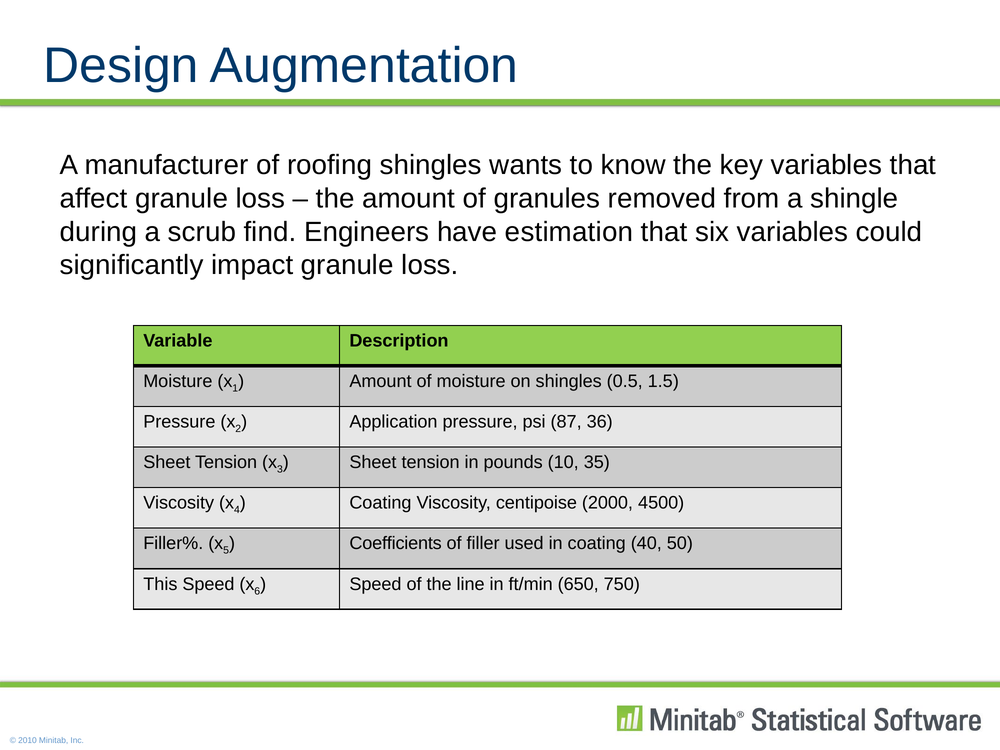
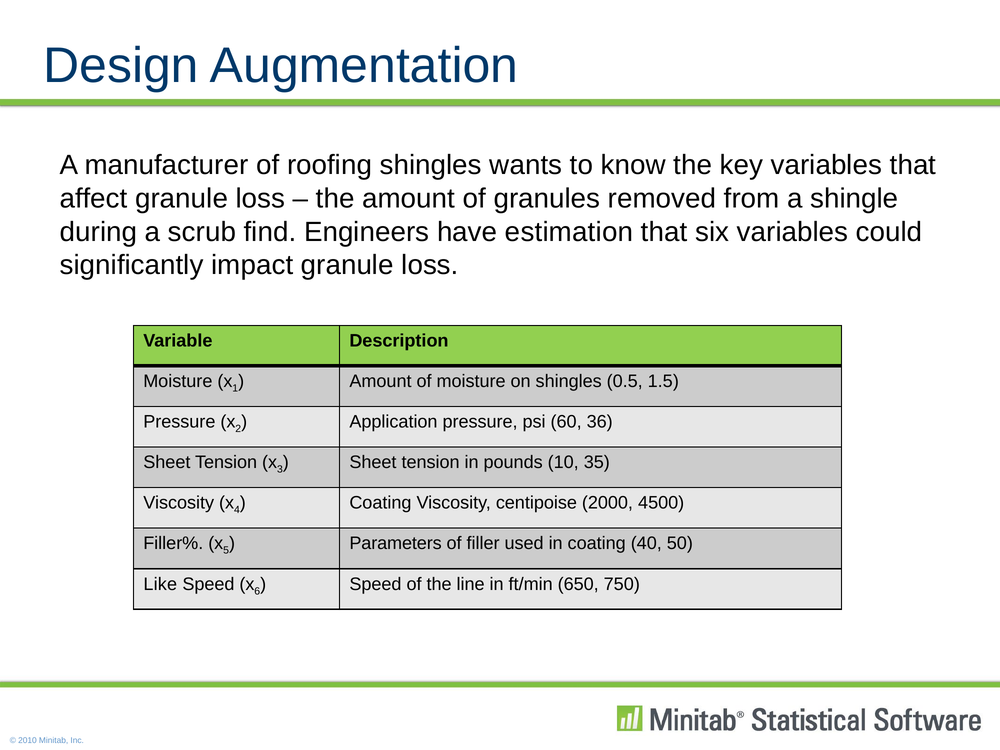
87: 87 -> 60
Coefficients: Coefficients -> Parameters
This: This -> Like
